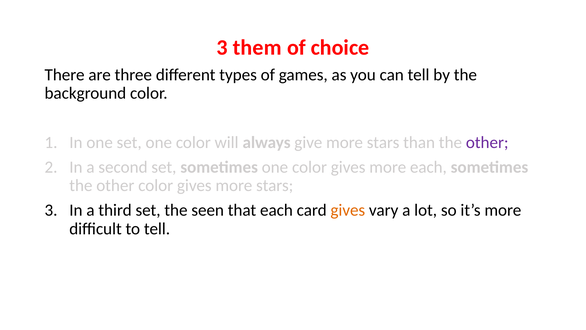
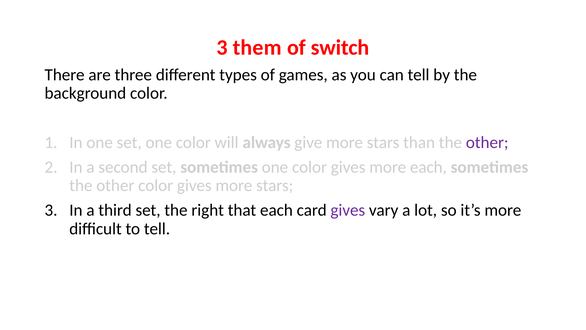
choice: choice -> switch
seen: seen -> right
gives at (348, 210) colour: orange -> purple
